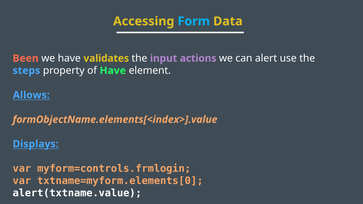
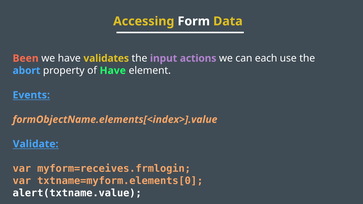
Form colour: light blue -> white
alert: alert -> each
steps: steps -> abort
Allows: Allows -> Events
Displays: Displays -> Validate
myform=controls.frmlogin: myform=controls.frmlogin -> myform=receives.frmlogin
